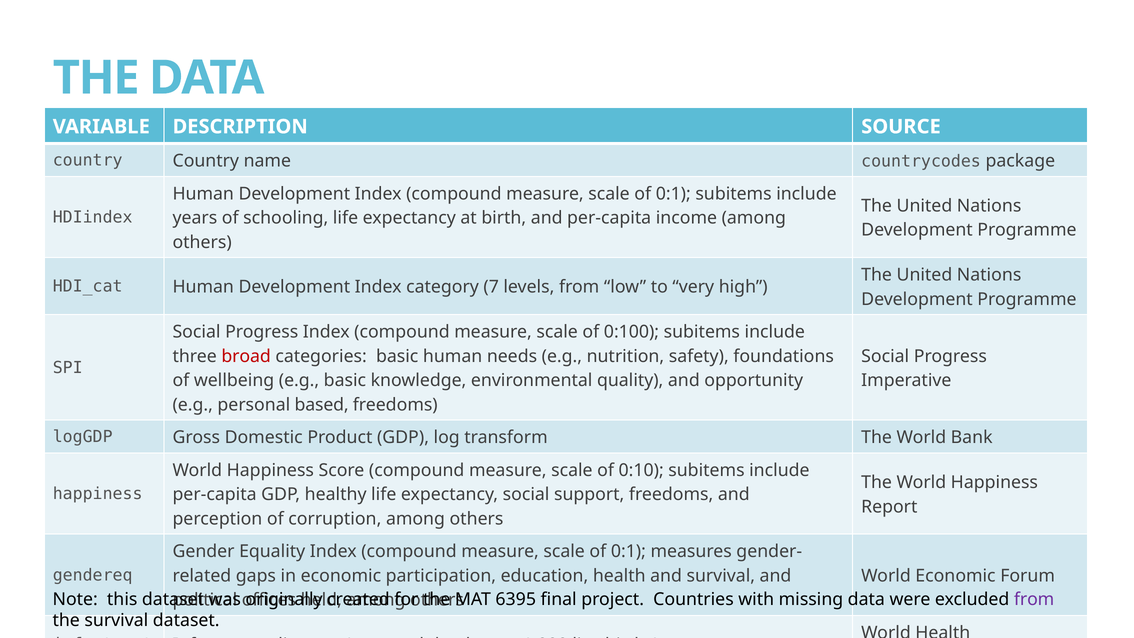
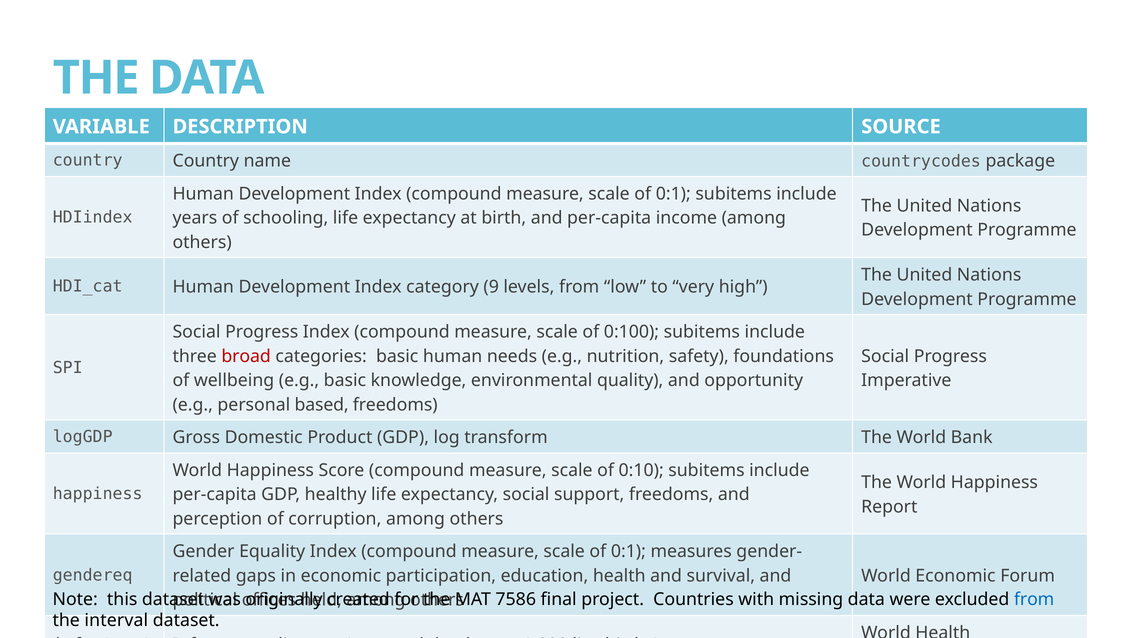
7: 7 -> 9
6395: 6395 -> 7586
from at (1034, 599) colour: purple -> blue
the survival: survival -> interval
